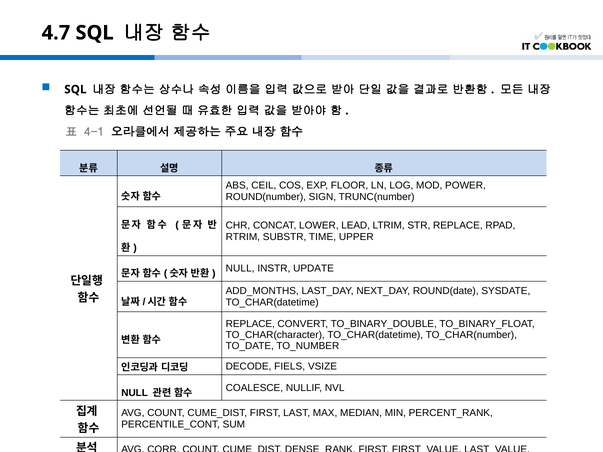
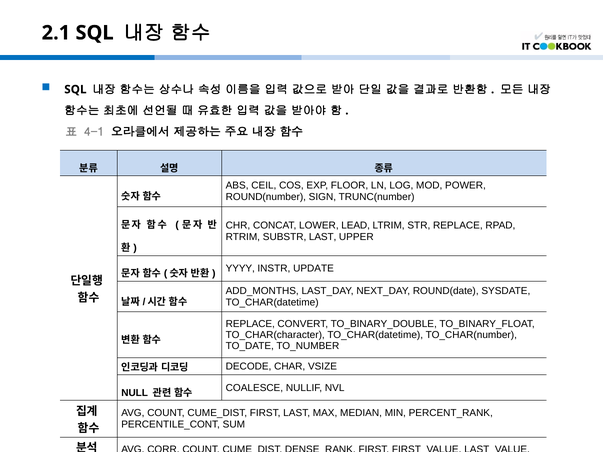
4.7: 4.7 -> 2.1
SUBSTR TIME: TIME -> LAST
NULL at (240, 269): NULL -> YYYY
FIELS: FIELS -> CHAR
